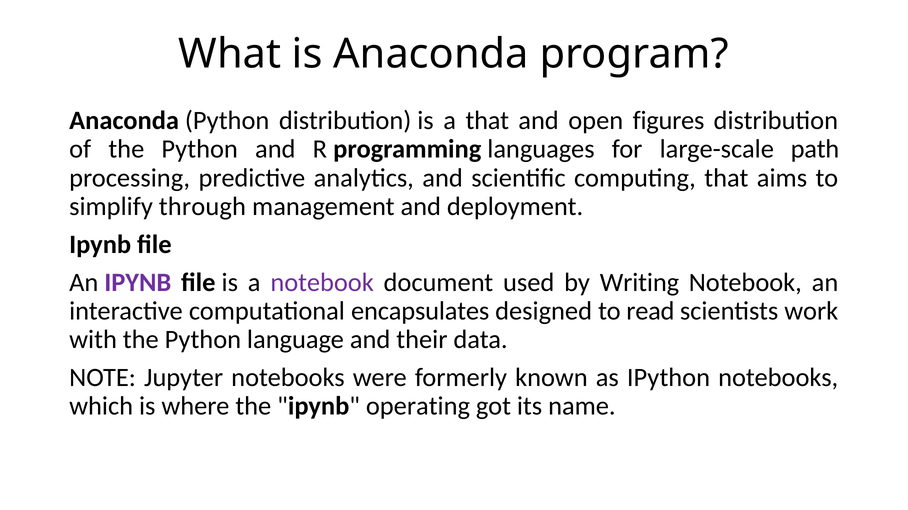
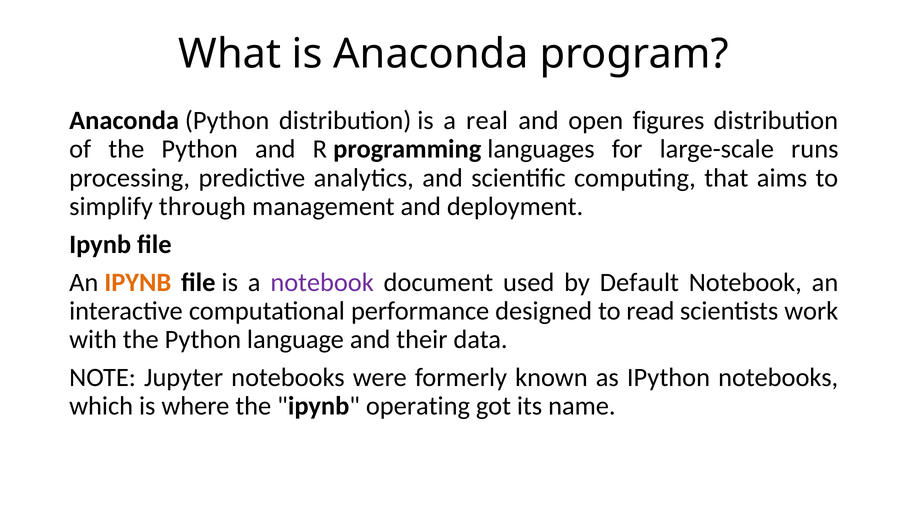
a that: that -> real
path: path -> runs
IPYNB at (138, 283) colour: purple -> orange
Writing: Writing -> Default
encapsulates: encapsulates -> performance
